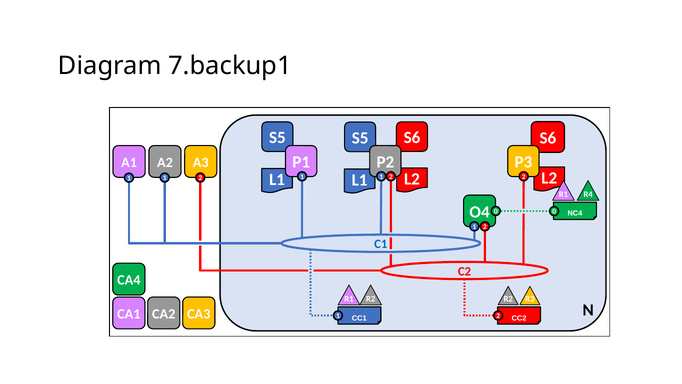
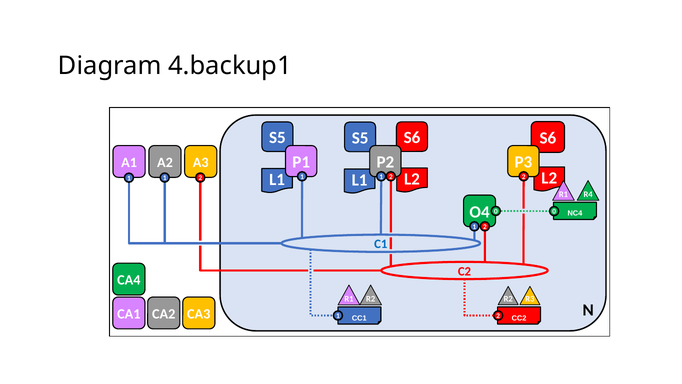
7.backup1: 7.backup1 -> 4.backup1
